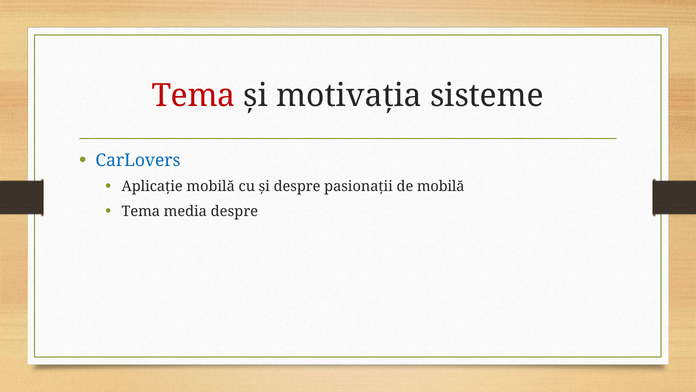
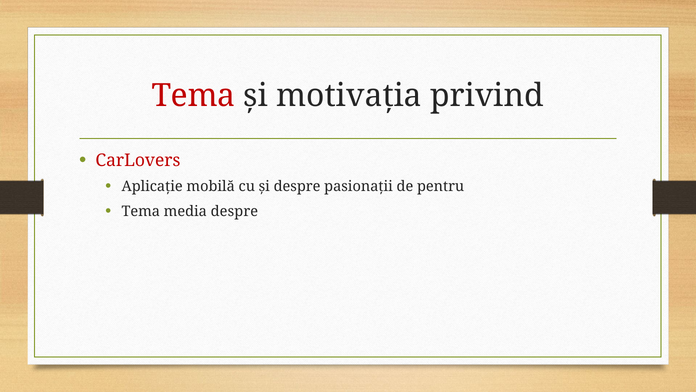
sisteme: sisteme -> privind
CarLovers colour: blue -> red
de mobilă: mobilă -> pentru
